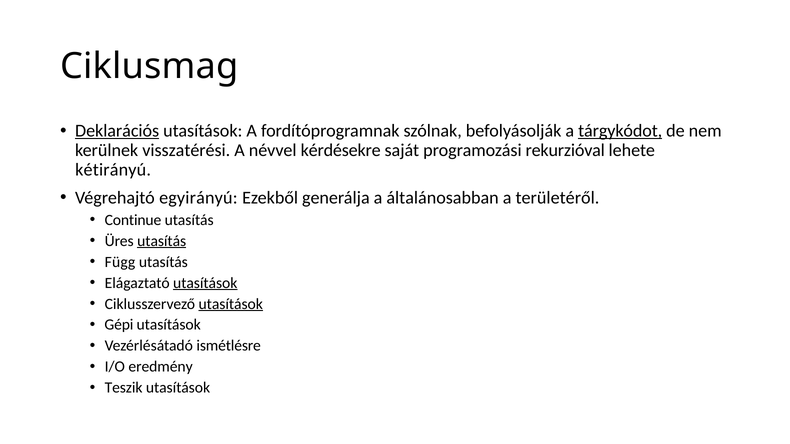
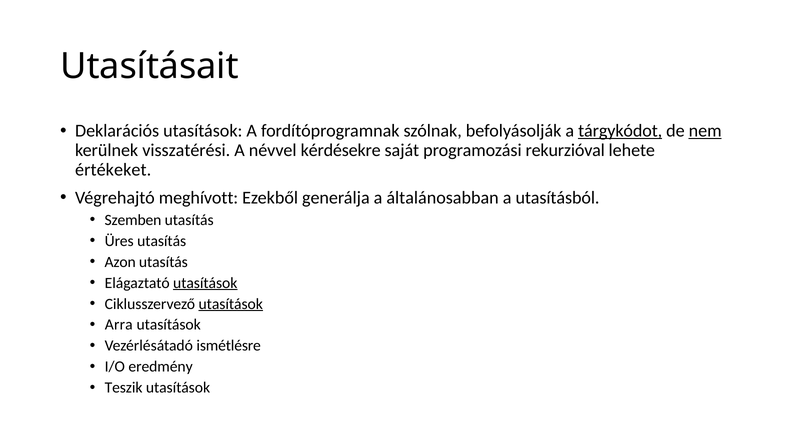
Ciklusmag: Ciklusmag -> Utasításait
Deklarációs underline: present -> none
nem underline: none -> present
kétirányú: kétirányú -> értékeket
egyirányú: egyirányú -> meghívott
területéről: területéről -> utasításból
Continue: Continue -> Szemben
utasítás at (162, 241) underline: present -> none
Függ: Függ -> Azon
Gépi: Gépi -> Arra
